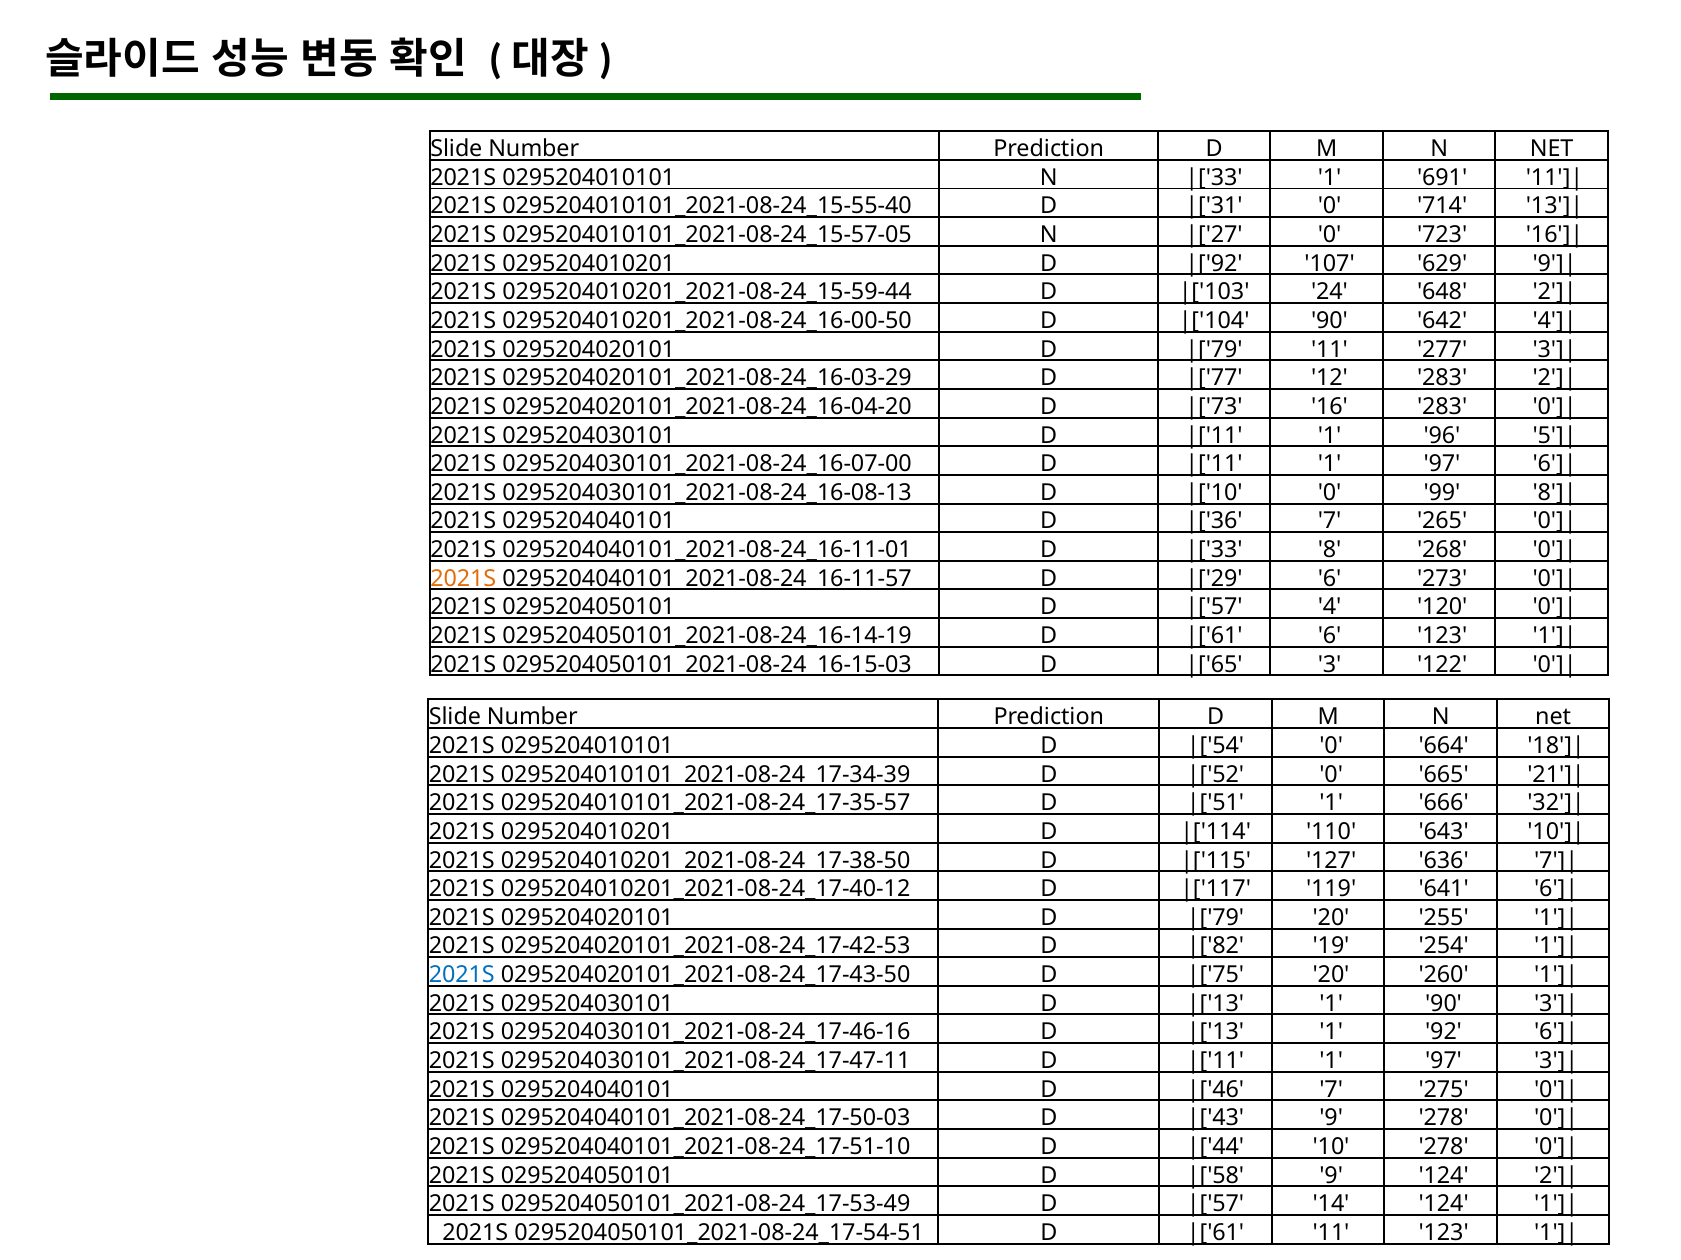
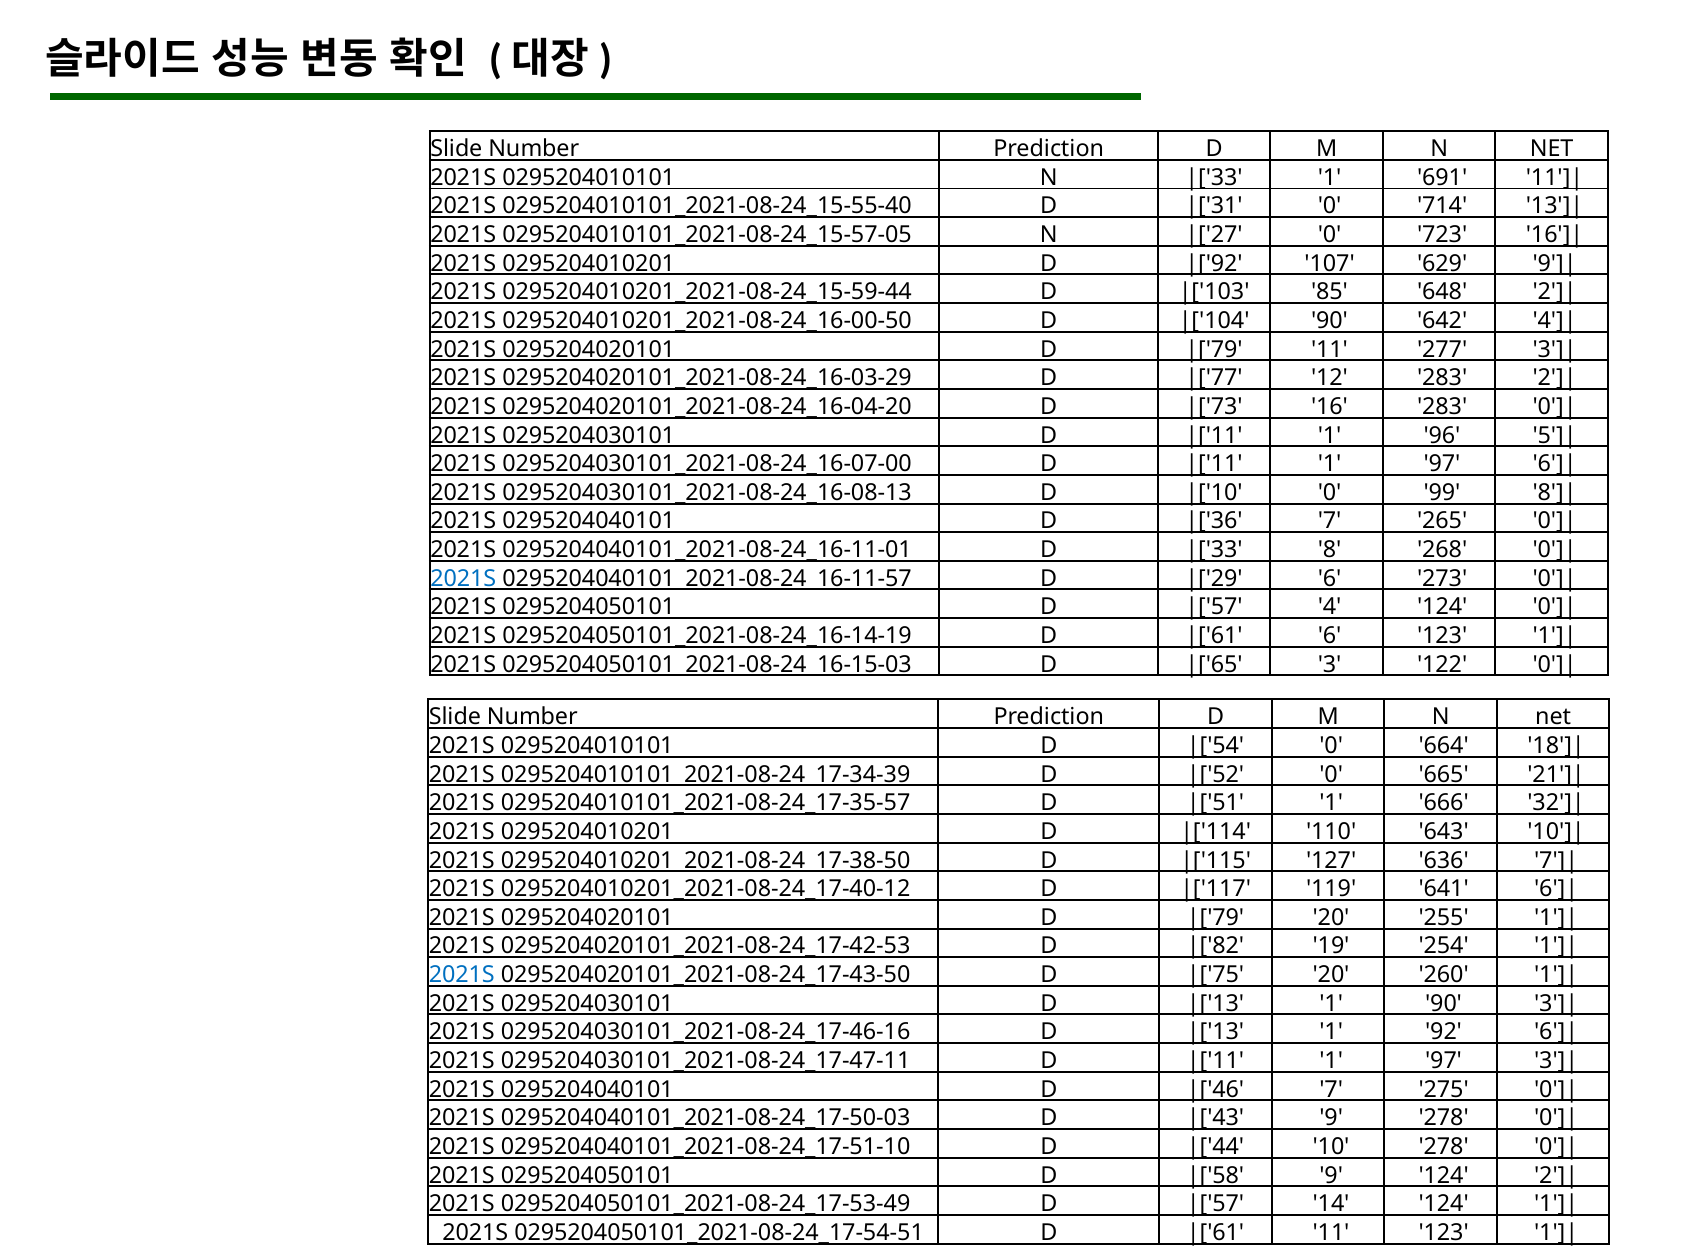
24: 24 -> 85
2021S at (463, 579) colour: orange -> blue
4 120: 120 -> 124
